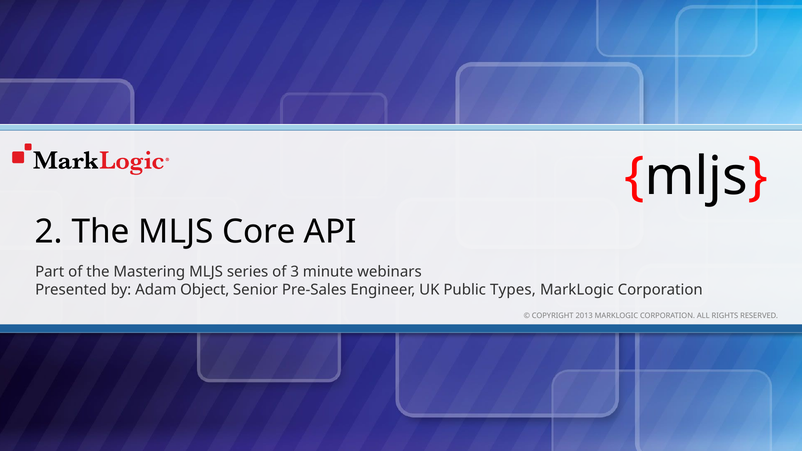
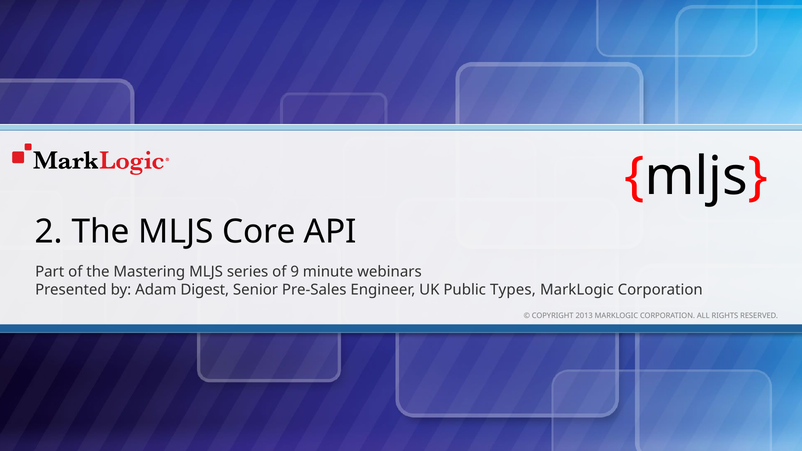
3: 3 -> 9
Object: Object -> Digest
